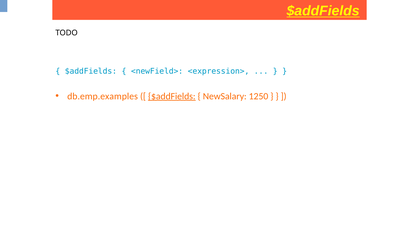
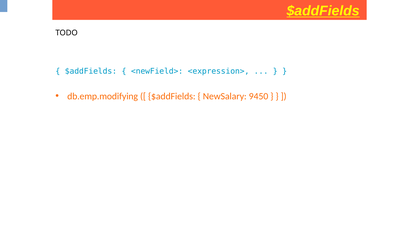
db.emp.examples: db.emp.examples -> db.emp.modifying
$addFields at (172, 96) underline: present -> none
1250: 1250 -> 9450
